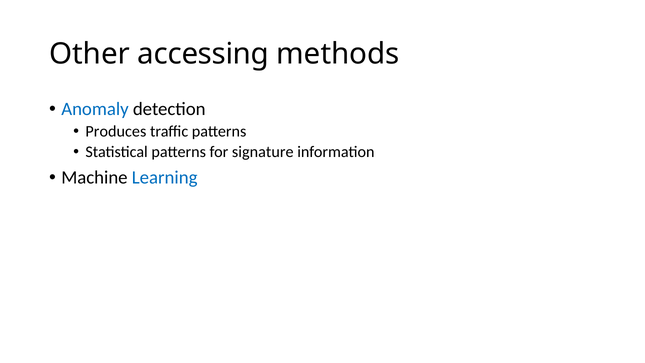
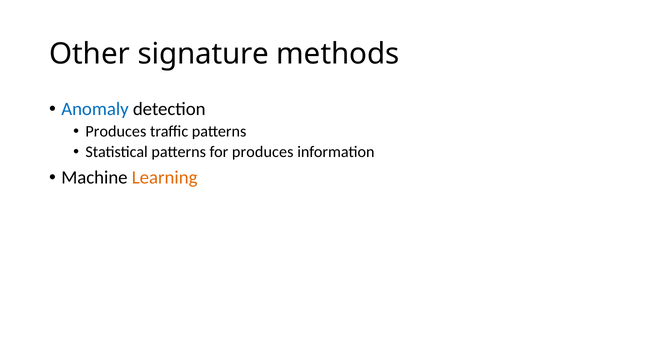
accessing: accessing -> signature
for signature: signature -> produces
Learning colour: blue -> orange
